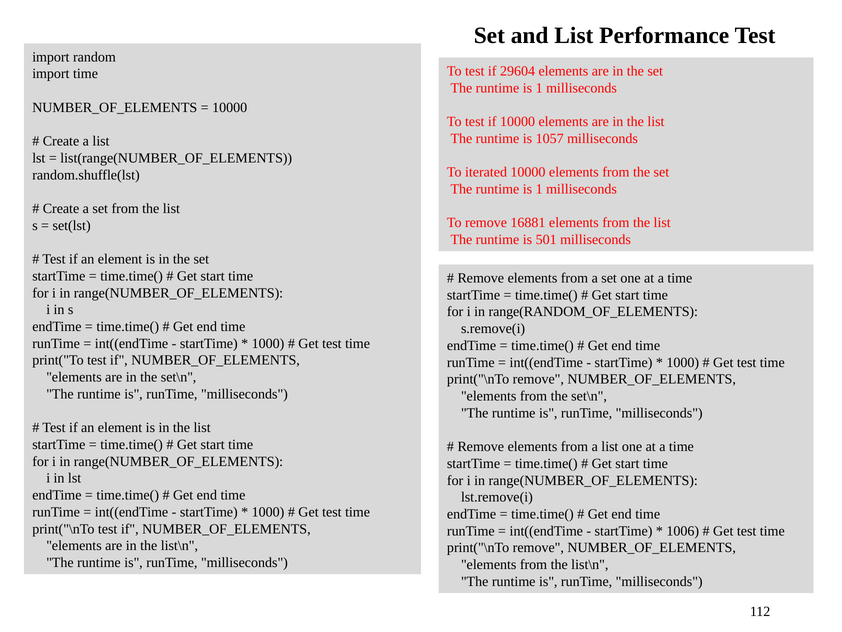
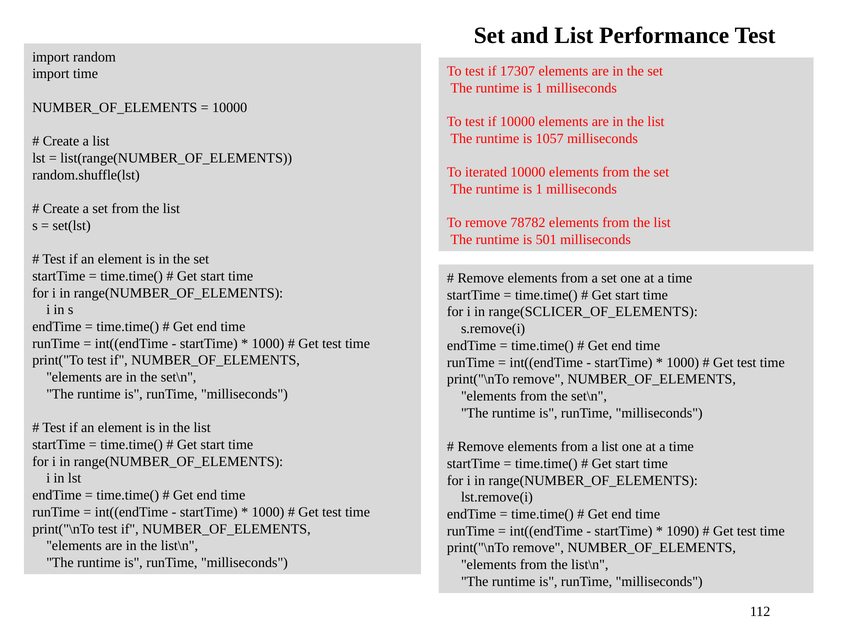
29604: 29604 -> 17307
16881: 16881 -> 78782
range(RANDOM_OF_ELEMENTS: range(RANDOM_OF_ELEMENTS -> range(SCLICER_OF_ELEMENTS
1006: 1006 -> 1090
